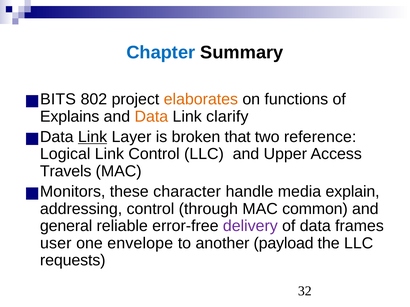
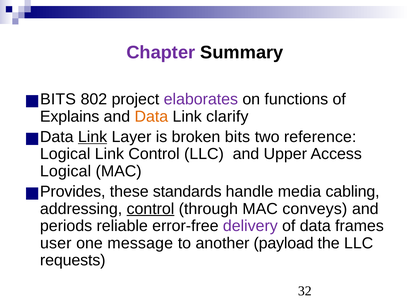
Chapter colour: blue -> purple
elaborates colour: orange -> purple
broken that: that -> bits
Travels at (66, 171): Travels -> Logical
Monitors: Monitors -> Provides
character: character -> standards
explain: explain -> cabling
control at (150, 209) underline: none -> present
common: common -> conveys
general: general -> periods
envelope: envelope -> message
